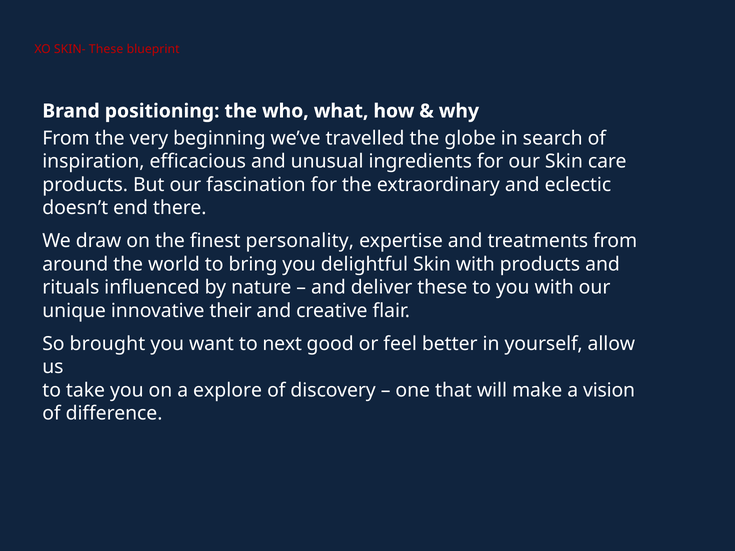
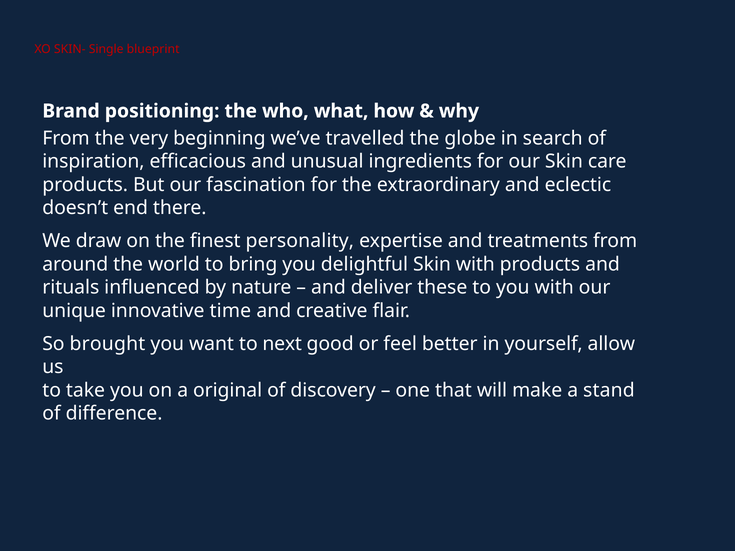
SKIN- These: These -> Single
their: their -> time
explore: explore -> original
vision: vision -> stand
